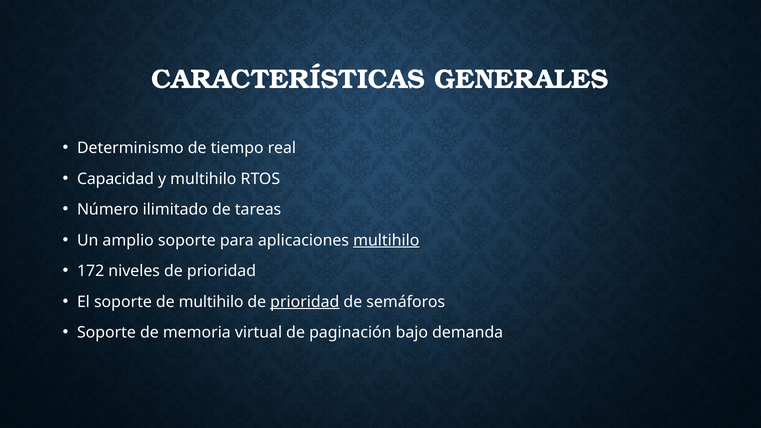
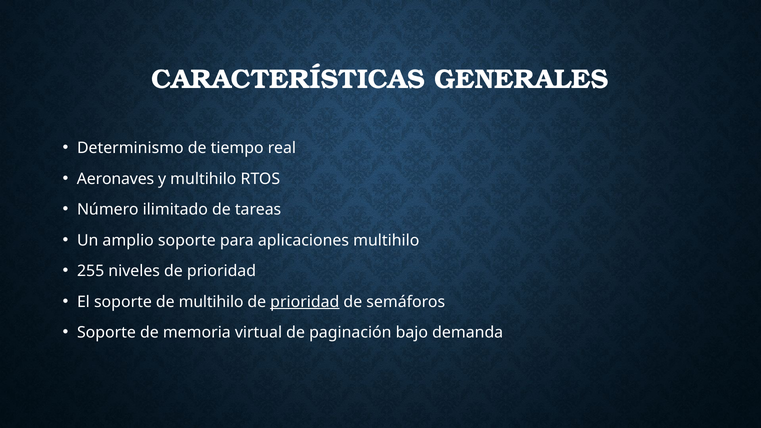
Capacidad: Capacidad -> Aeronaves
multihilo at (386, 240) underline: present -> none
172: 172 -> 255
